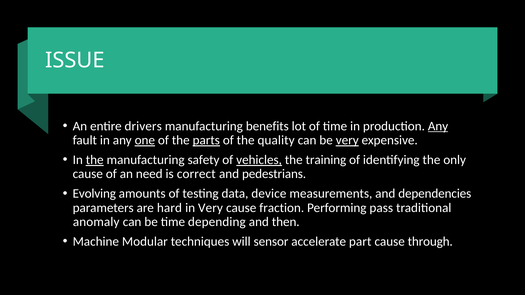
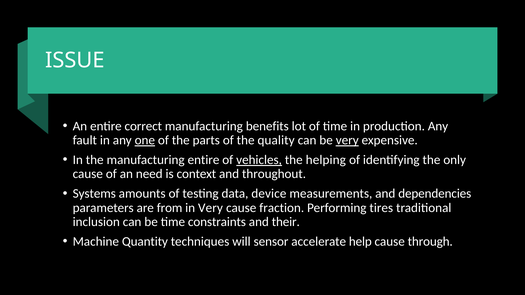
drivers: drivers -> correct
Any at (438, 126) underline: present -> none
parts underline: present -> none
the at (95, 160) underline: present -> none
manufacturing safety: safety -> entire
training: training -> helping
correct: correct -> context
pedestrians: pedestrians -> throughout
Evolving: Evolving -> Systems
hard: hard -> from
pass: pass -> tires
anomaly: anomaly -> inclusion
depending: depending -> constraints
then: then -> their
Modular: Modular -> Quantity
part: part -> help
